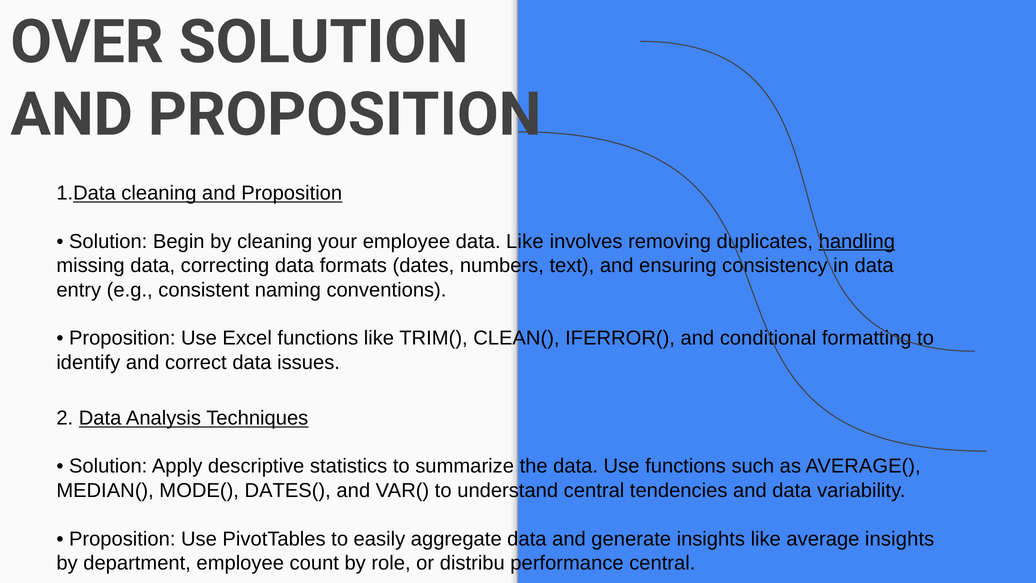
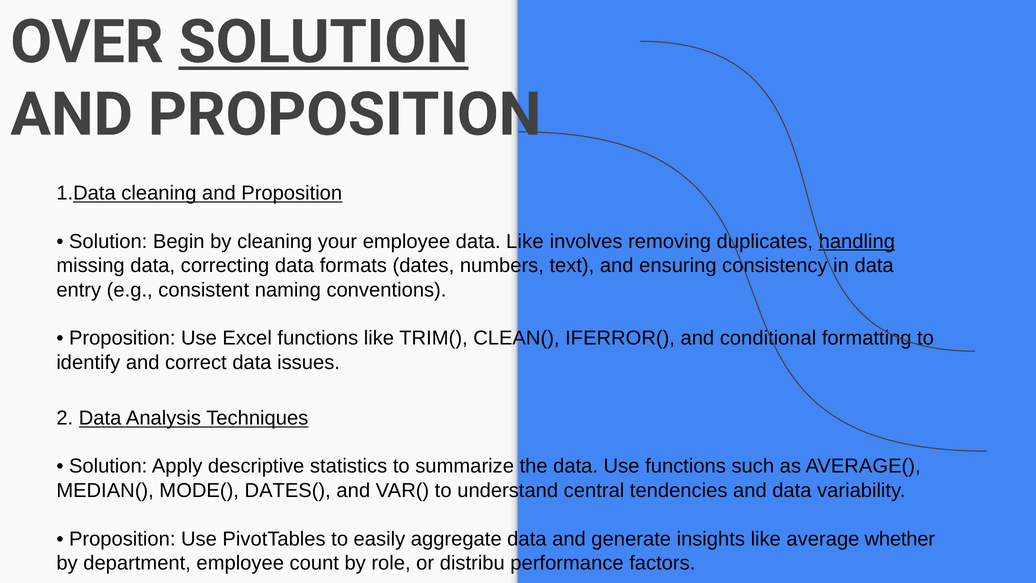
SOLUTION at (324, 42) underline: none -> present
average insights: insights -> whether
performance central: central -> factors
